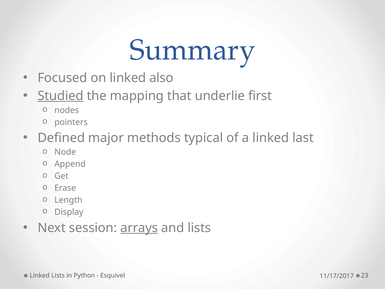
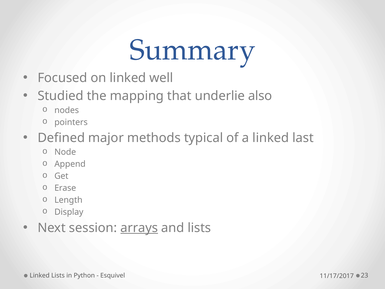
also: also -> well
Studied underline: present -> none
first: first -> also
